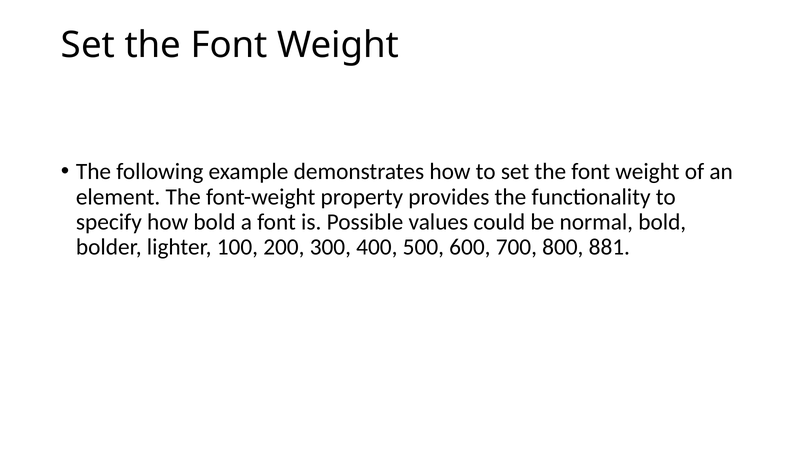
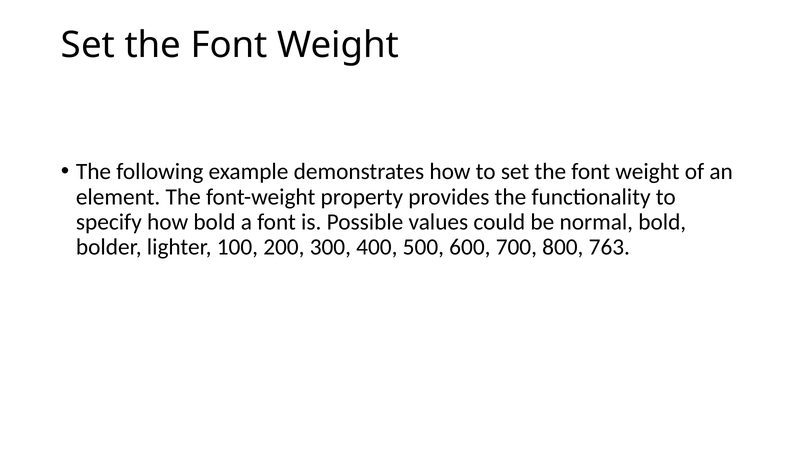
881: 881 -> 763
